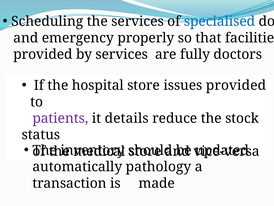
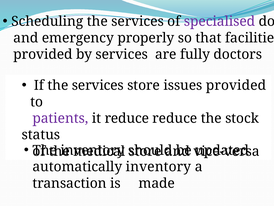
specialised colour: blue -> purple
If the hospital: hospital -> services
it details: details -> reduce
automatically pathology: pathology -> inventory
